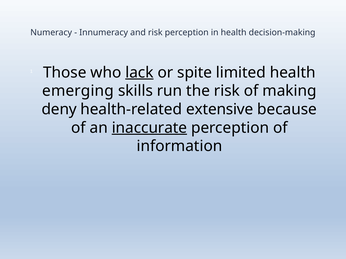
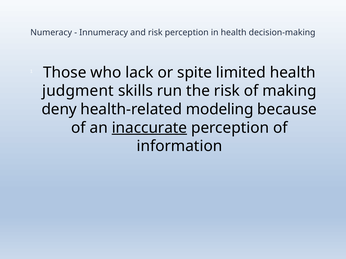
lack underline: present -> none
emerging: emerging -> judgment
extensive: extensive -> modeling
